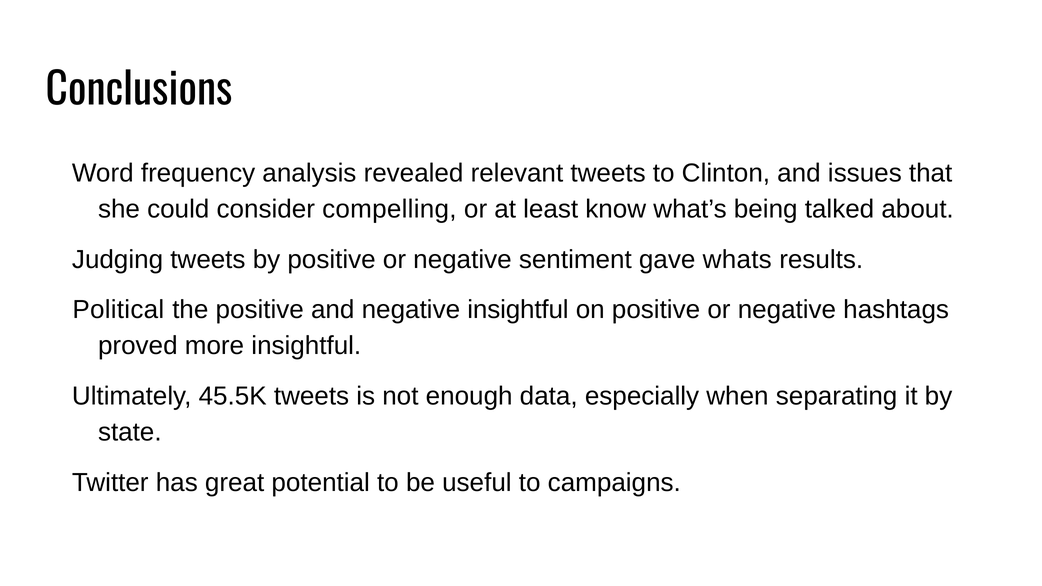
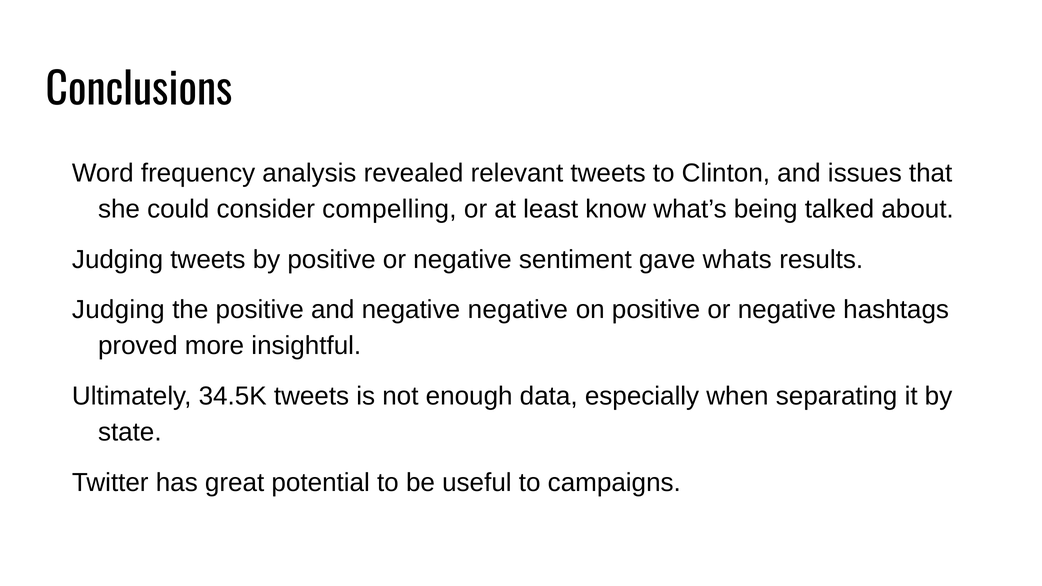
Political at (118, 310): Political -> Judging
negative insightful: insightful -> negative
45.5K: 45.5K -> 34.5K
